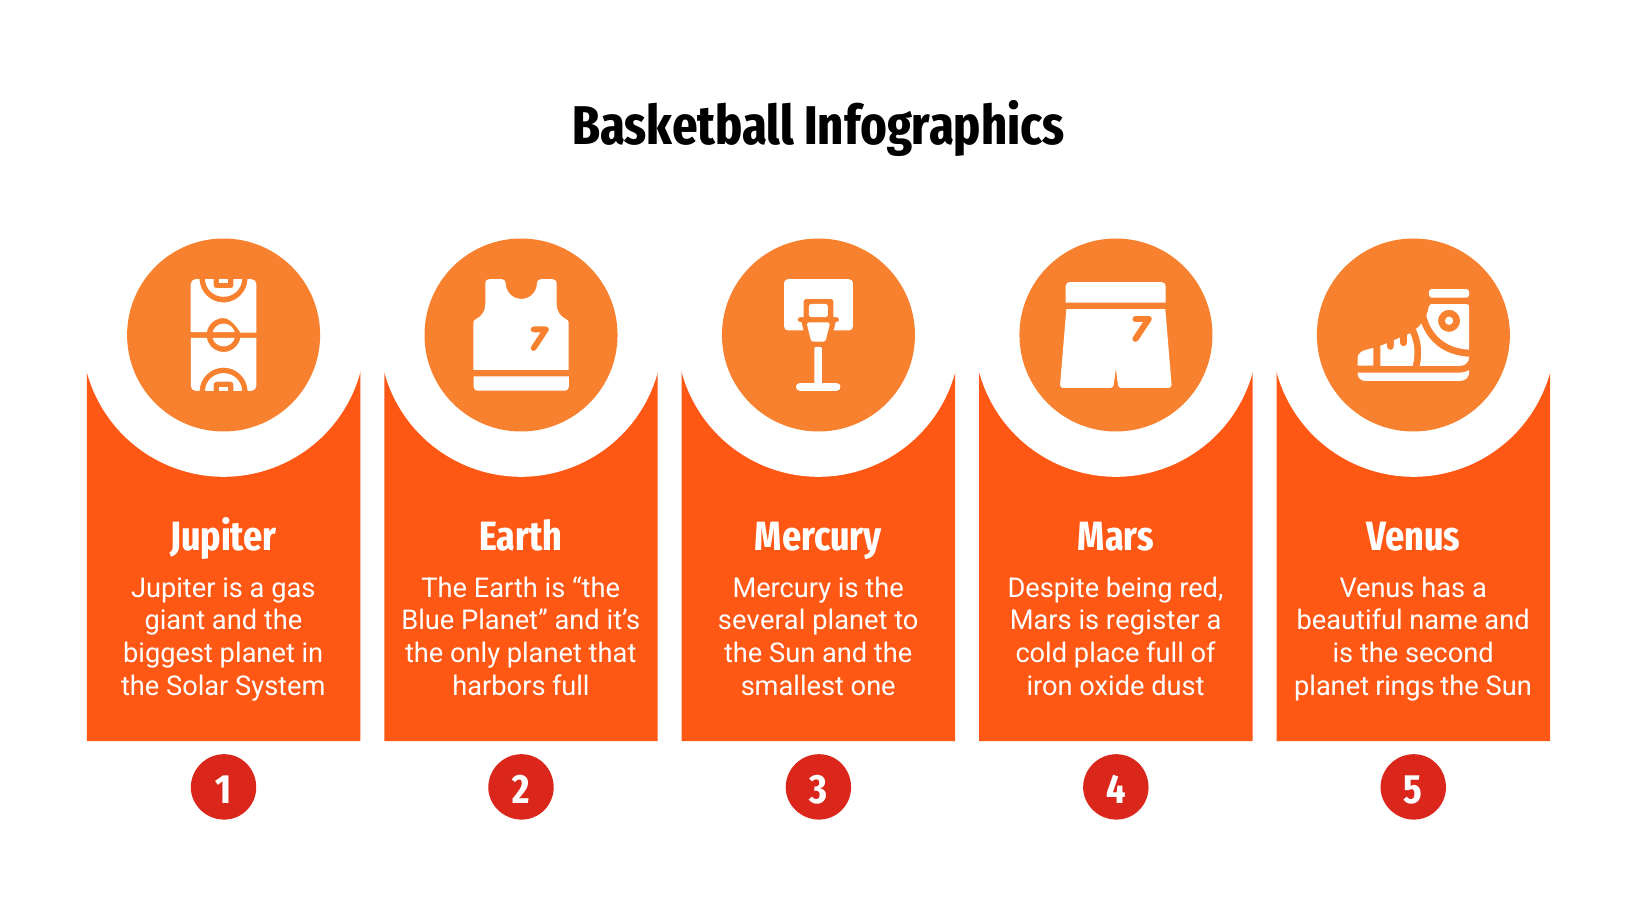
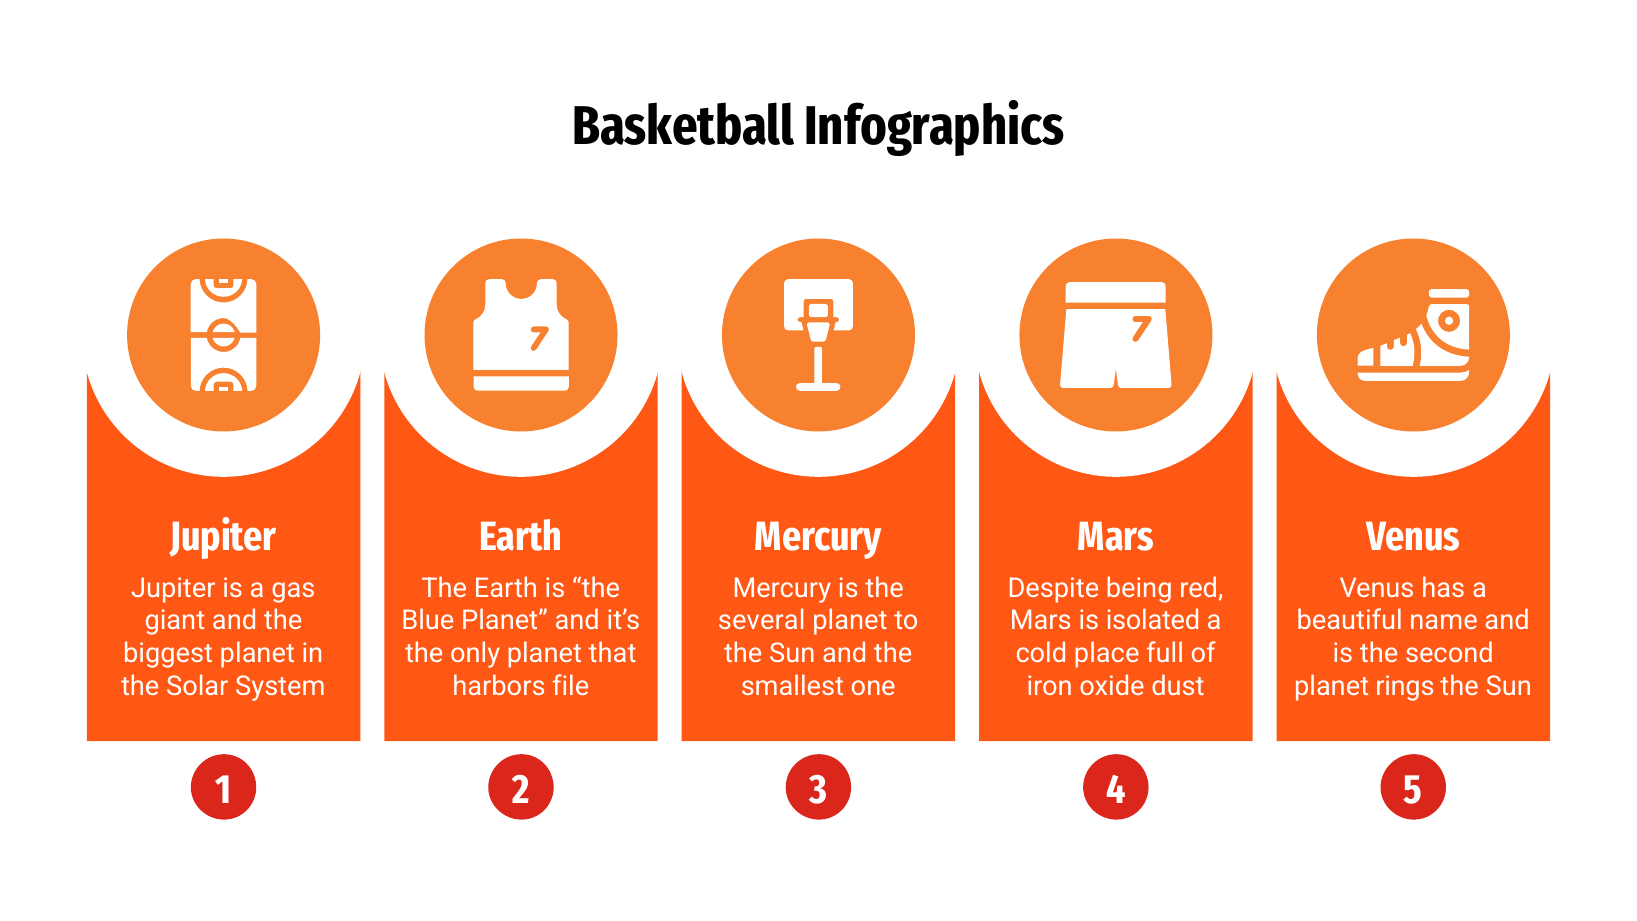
register: register -> isolated
harbors full: full -> file
